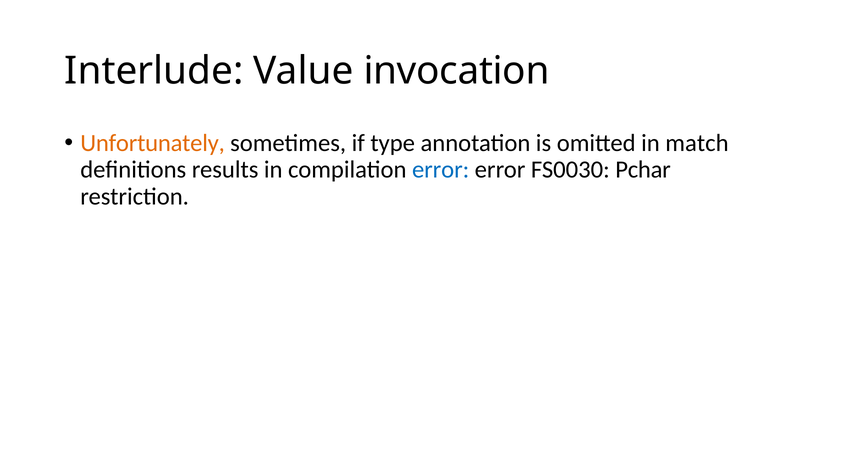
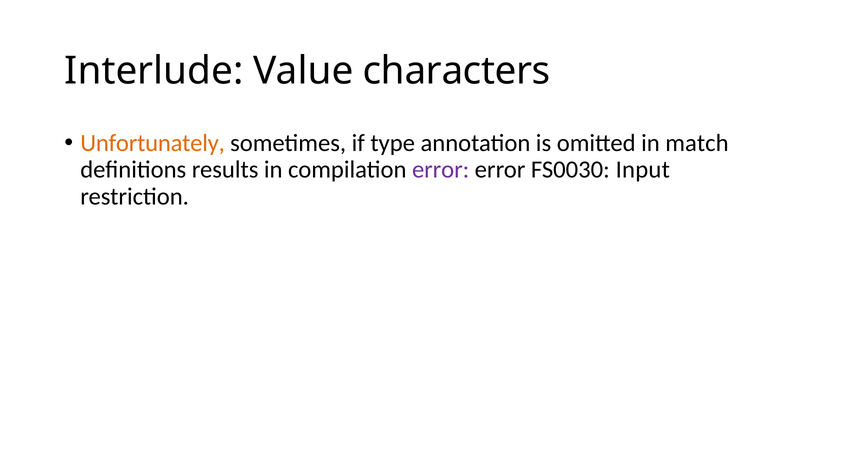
invocation: invocation -> characters
error at (441, 170) colour: blue -> purple
Pchar: Pchar -> Input
